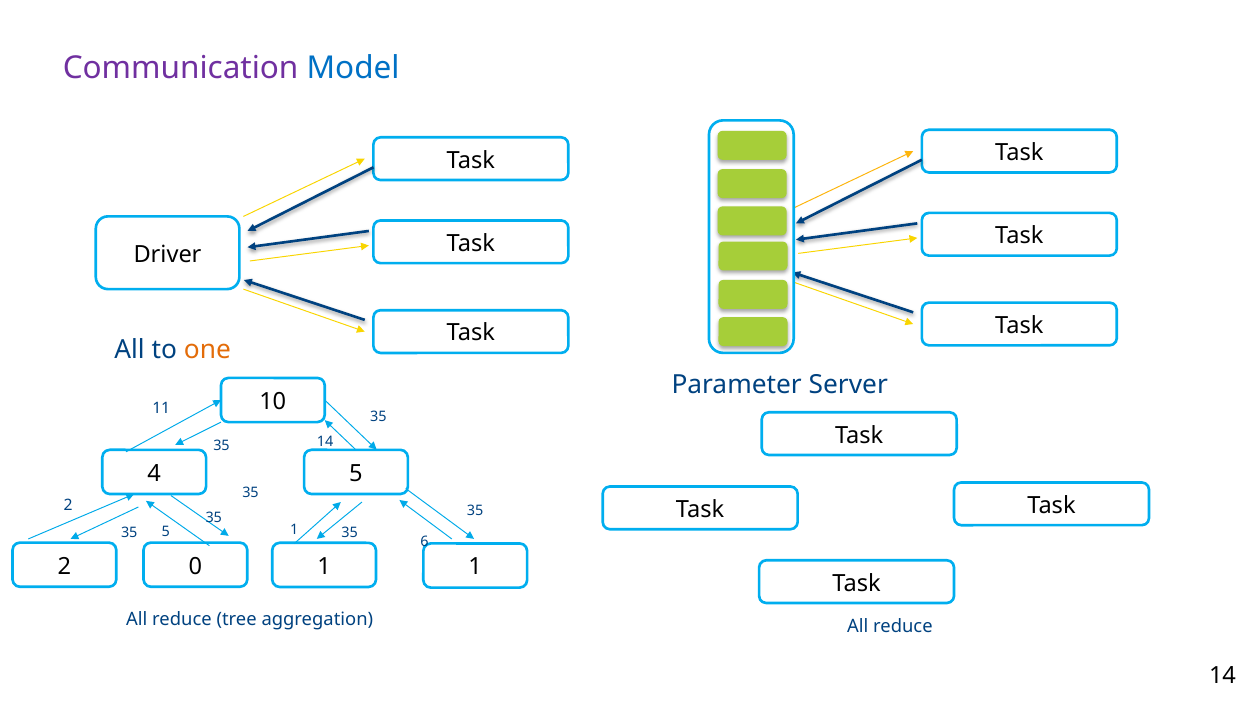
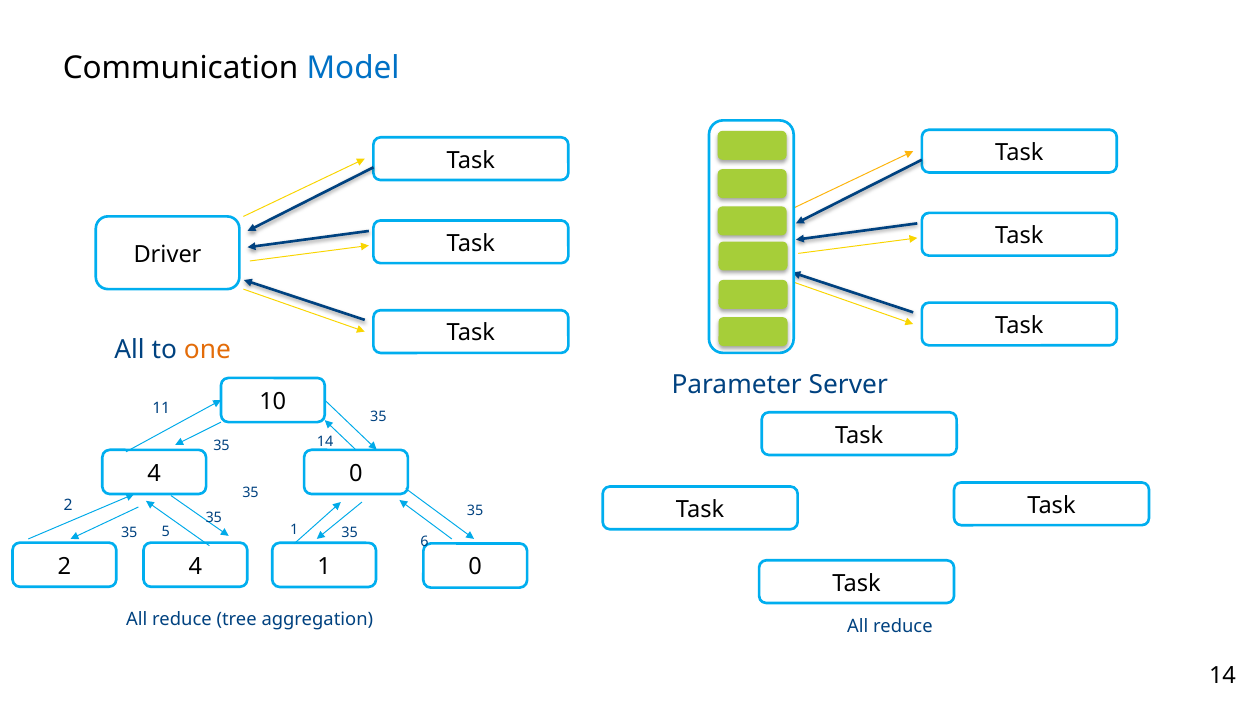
Communication colour: purple -> black
4 5: 5 -> 0
2 0: 0 -> 4
1 1: 1 -> 0
